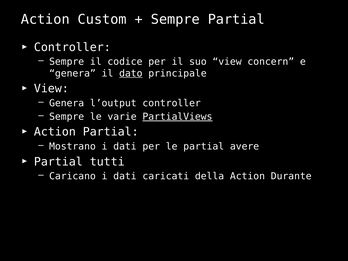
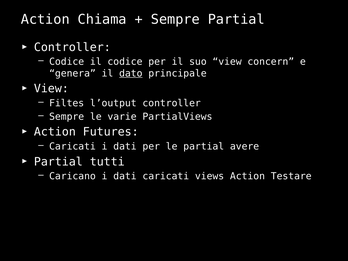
Custom: Custom -> Chiama
Sempre at (67, 62): Sempre -> Codice
Genera at (67, 103): Genera -> Filtes
PartialViews underline: present -> none
Action Partial: Partial -> Futures
Mostrano at (72, 146): Mostrano -> Caricati
della: della -> views
Durante: Durante -> Testare
